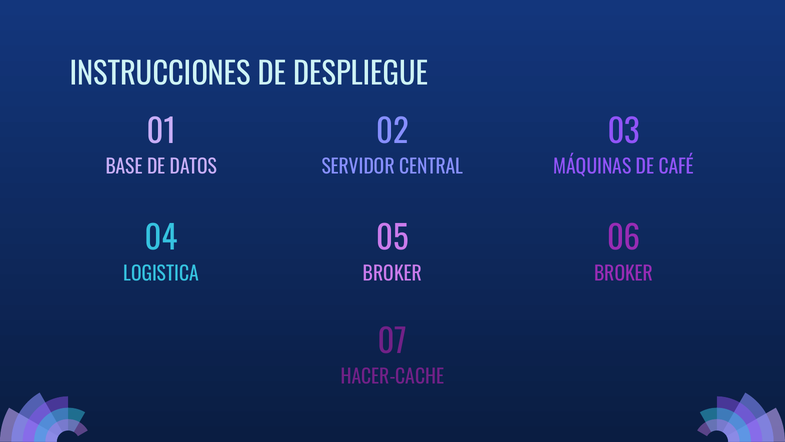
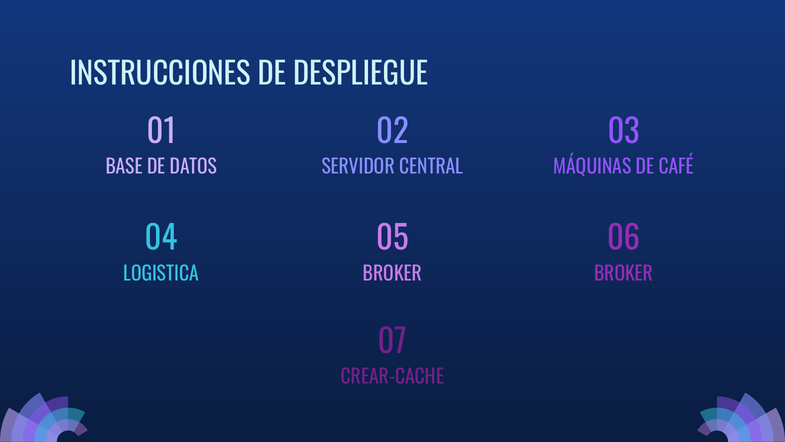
HACER-CACHE: HACER-CACHE -> CREAR-CACHE
